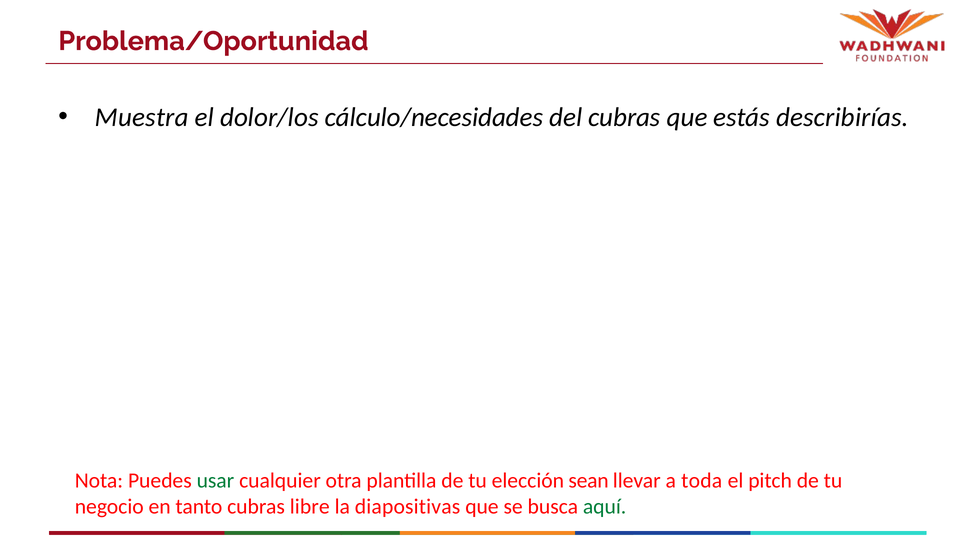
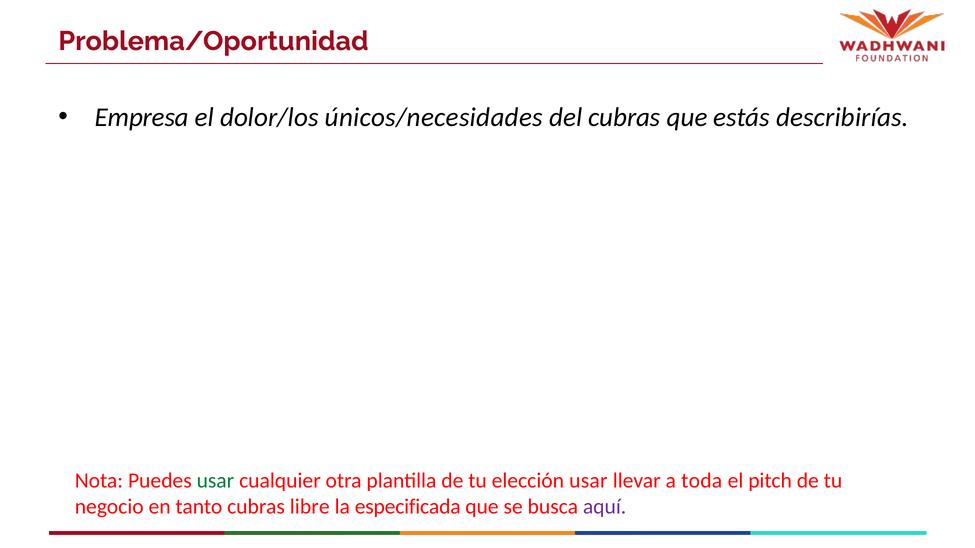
Muestra: Muestra -> Empresa
cálculo/necesidades: cálculo/necesidades -> únicos/necesidades
elección sean: sean -> usar
diapositivas: diapositivas -> especificada
aquí colour: green -> purple
